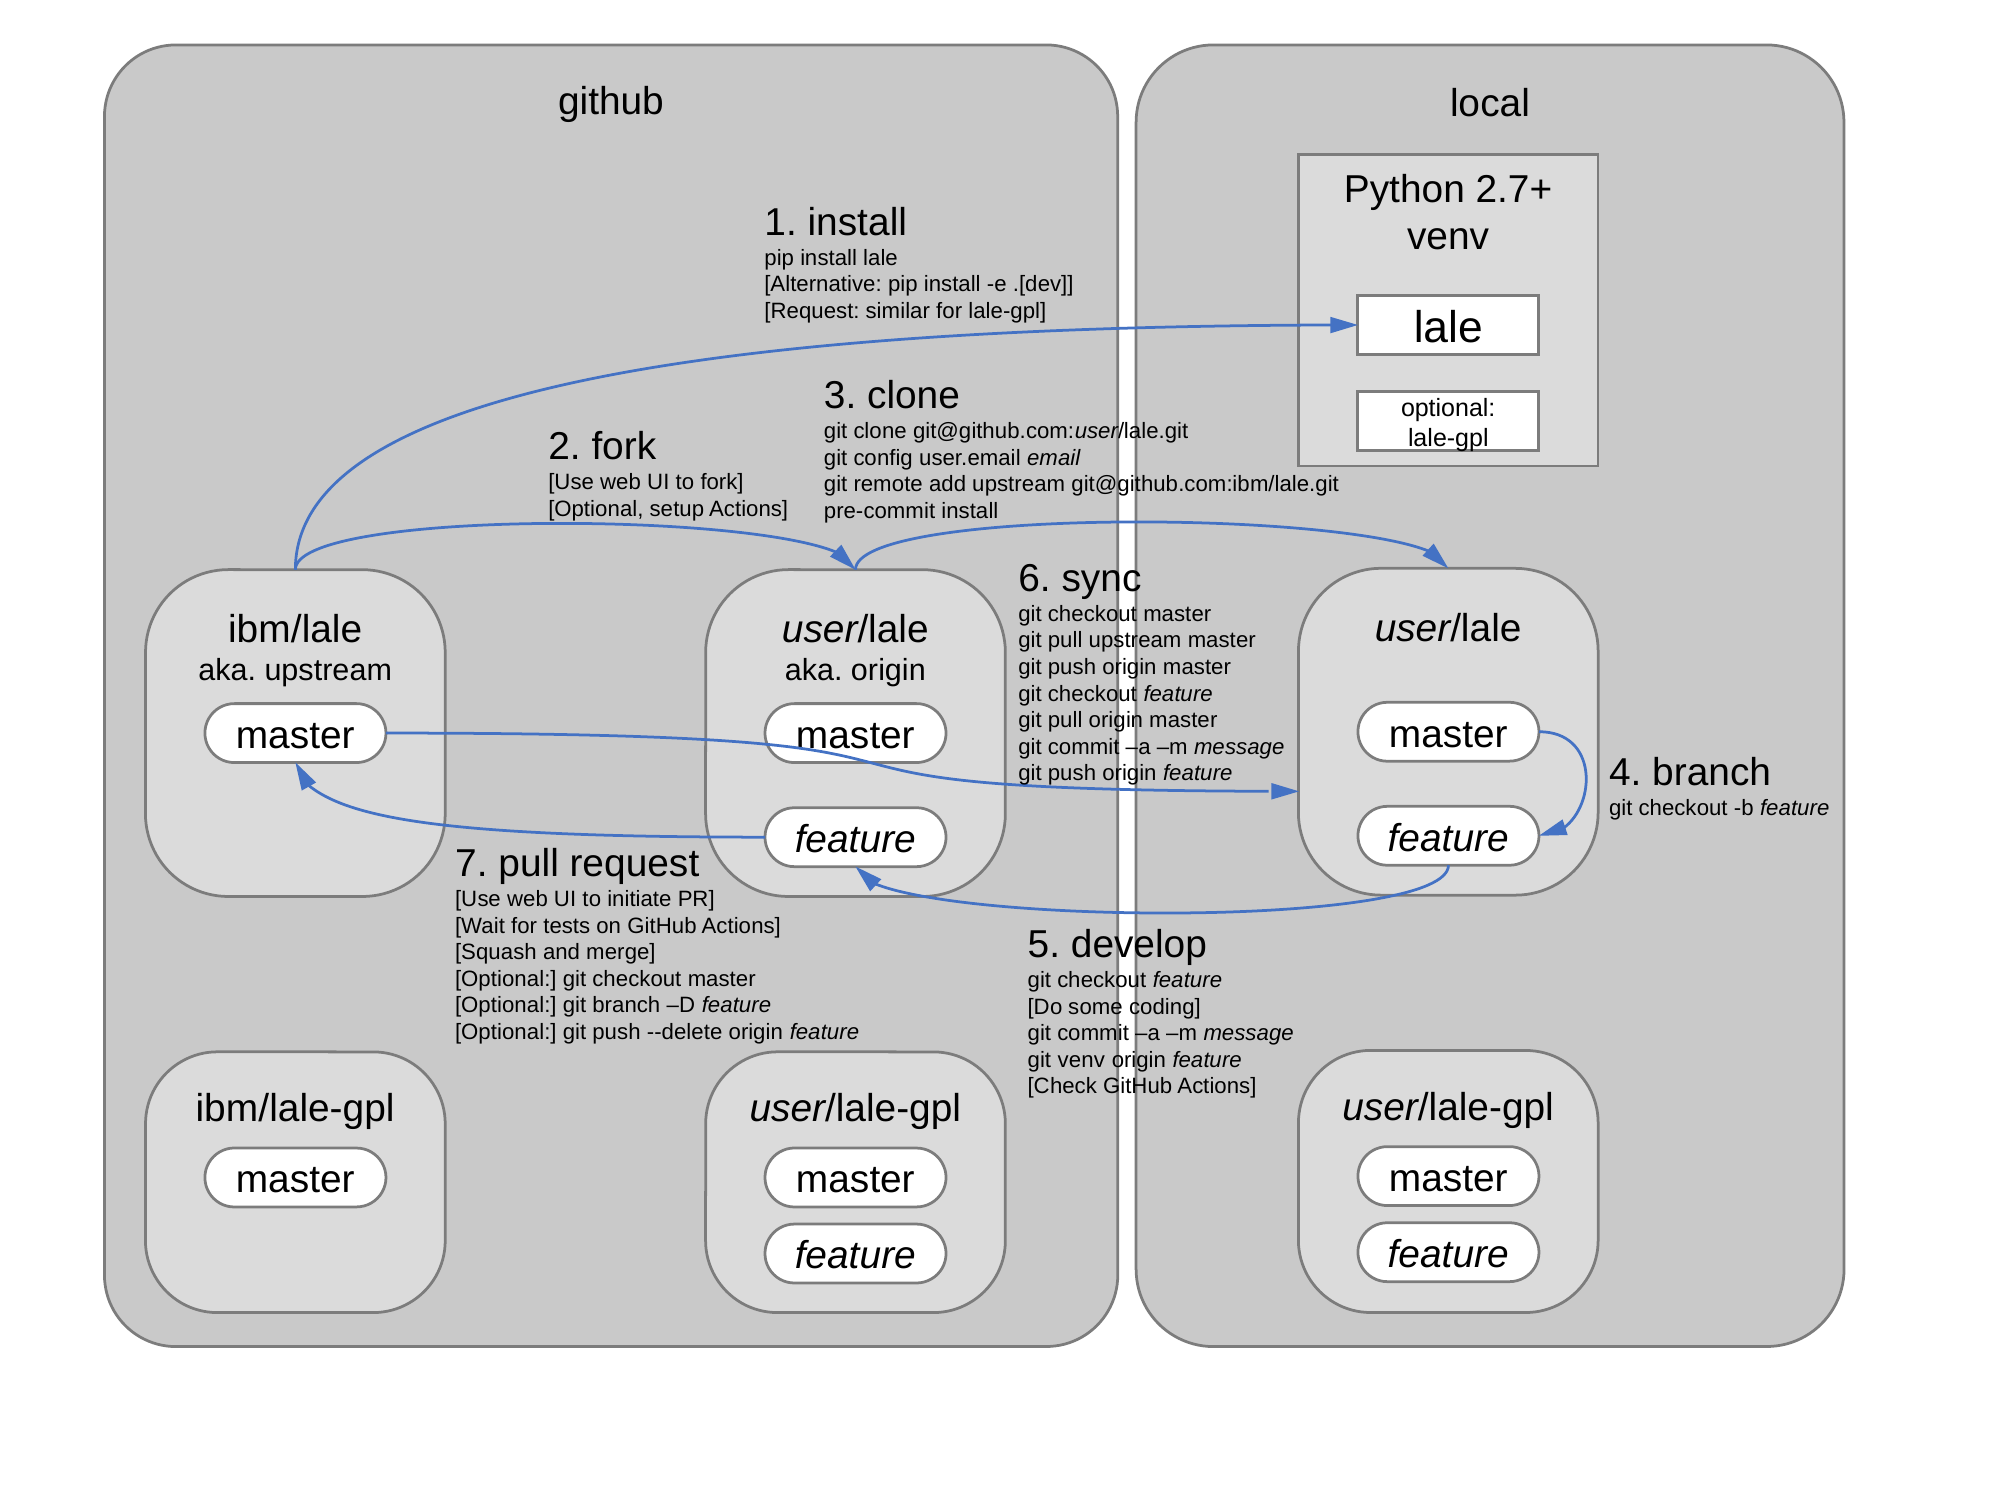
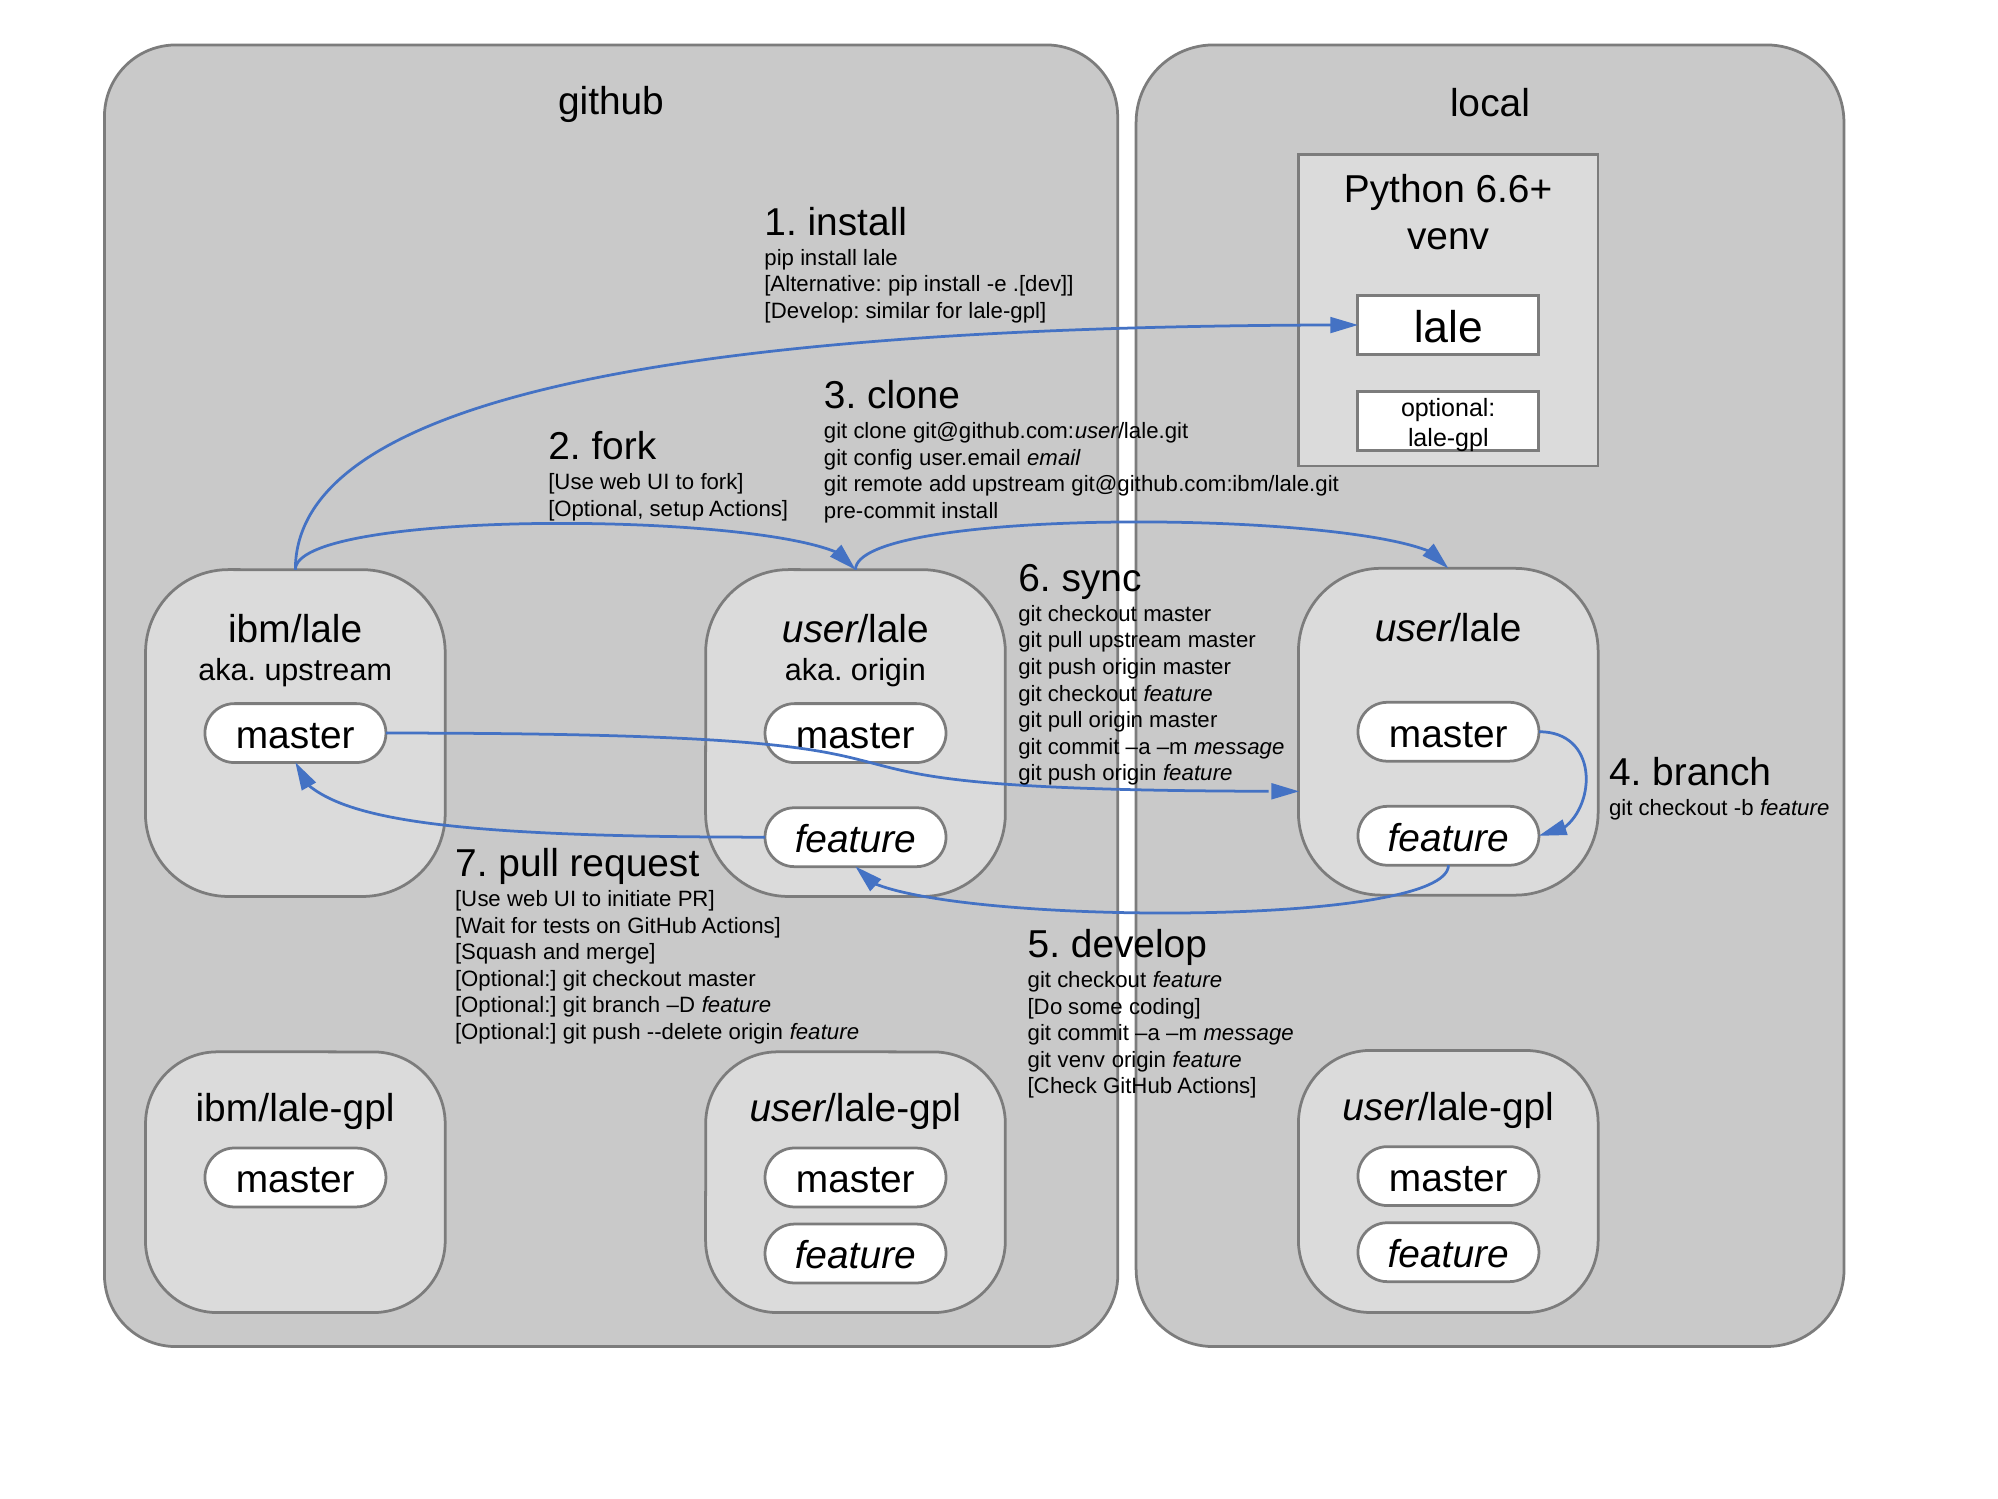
2.7+: 2.7+ -> 6.6+
Request at (812, 311): Request -> Develop
